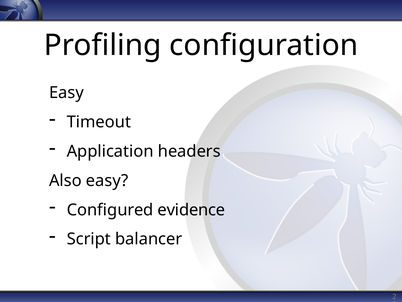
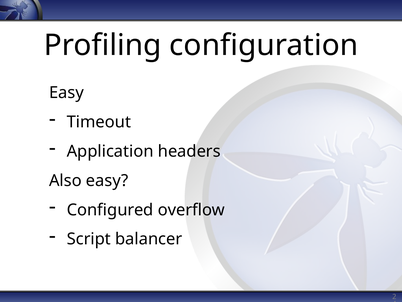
evidence: evidence -> overflow
